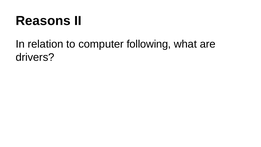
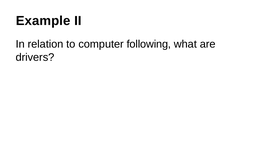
Reasons: Reasons -> Example
